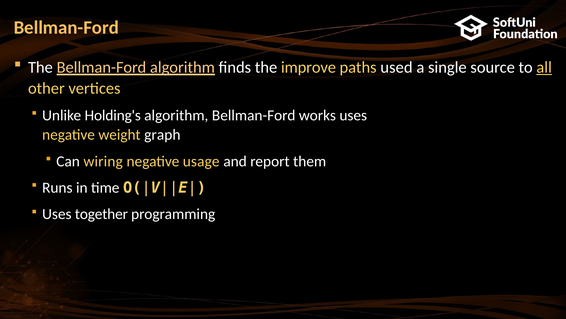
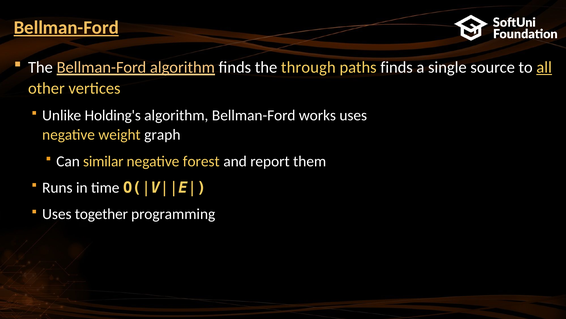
Bellman-Ford at (66, 28) underline: none -> present
improve: improve -> through
paths used: used -> finds
wiring: wiring -> similar
usage: usage -> forest
